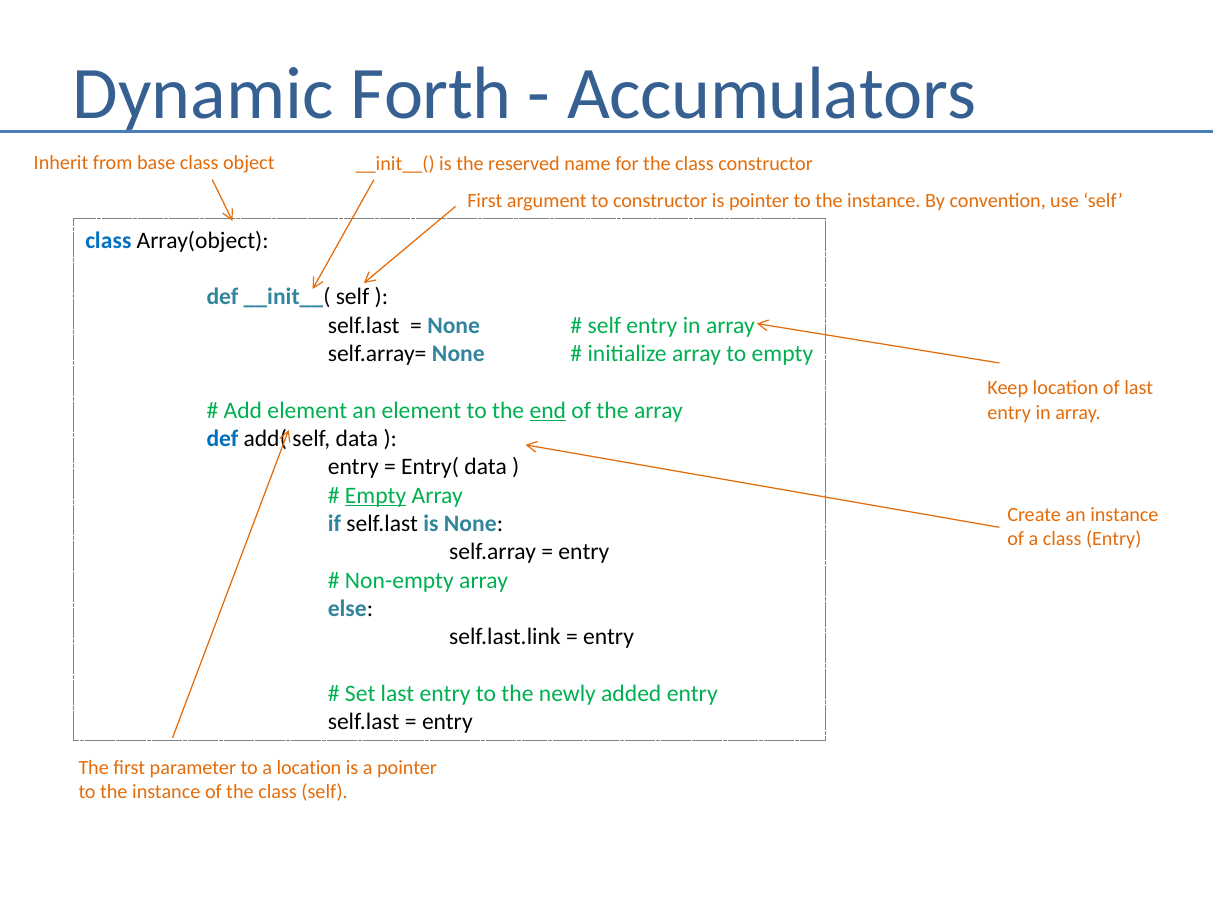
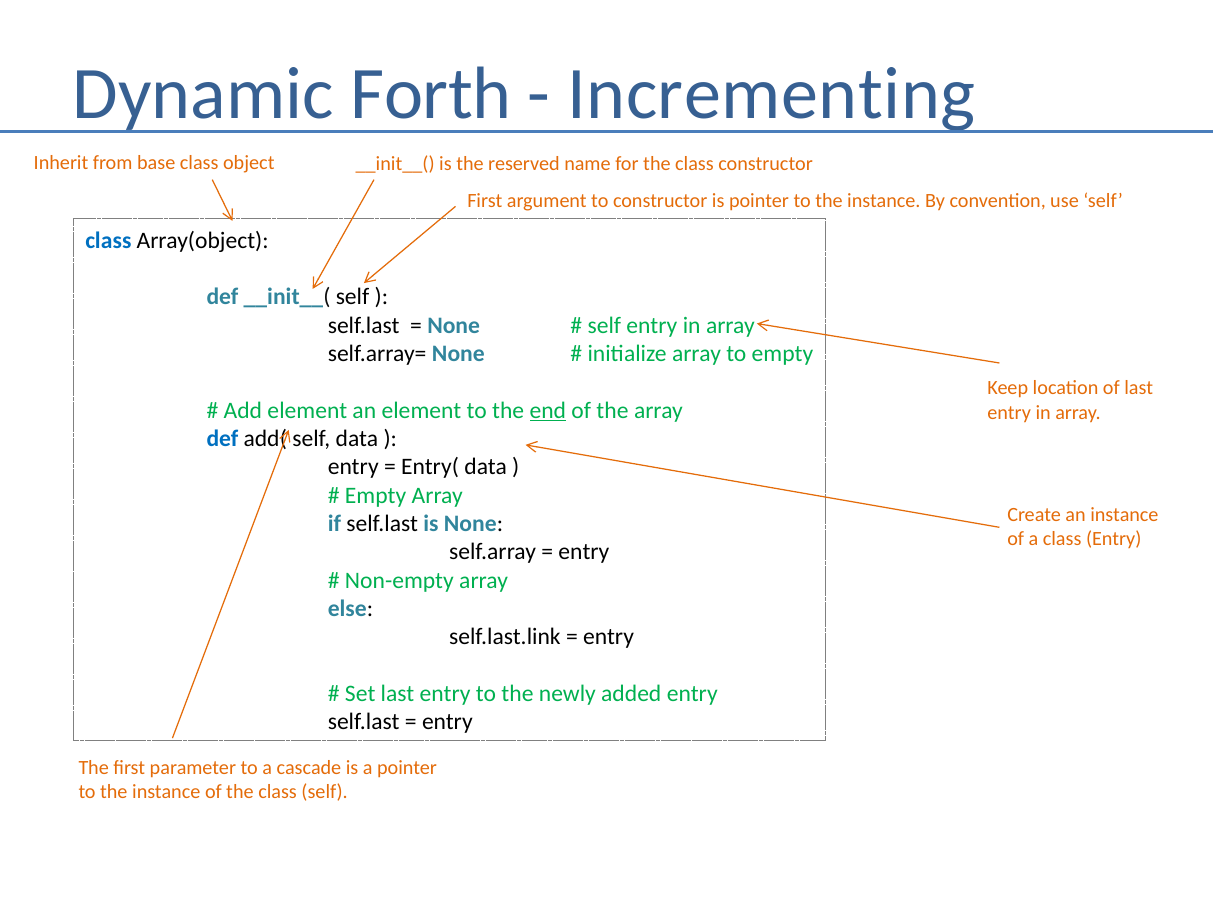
Accumulators: Accumulators -> Incrementing
Empty at (376, 495) underline: present -> none
a location: location -> cascade
